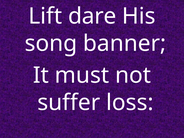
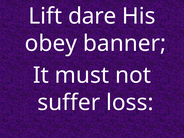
song: song -> obey
